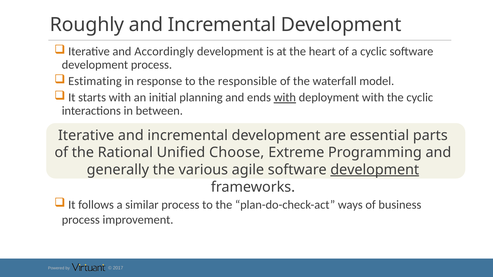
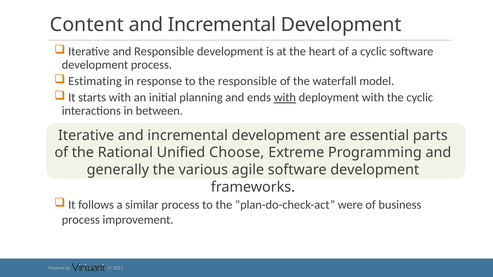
Roughly: Roughly -> Content
and Accordingly: Accordingly -> Responsible
development at (375, 170) underline: present -> none
ways: ways -> were
